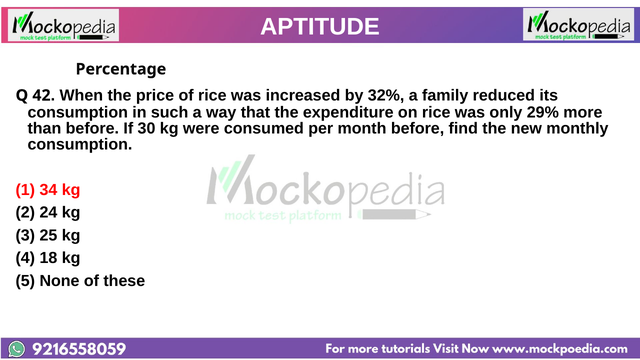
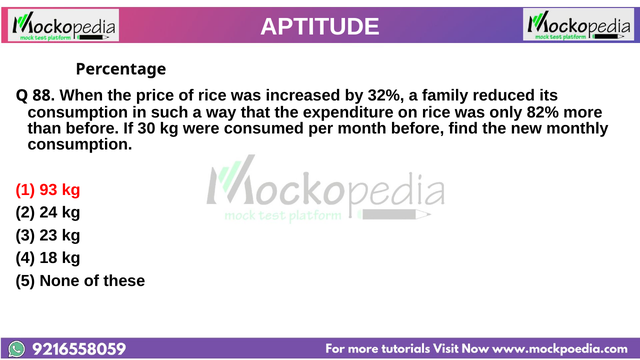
42: 42 -> 88
29%: 29% -> 82%
34: 34 -> 93
25: 25 -> 23
